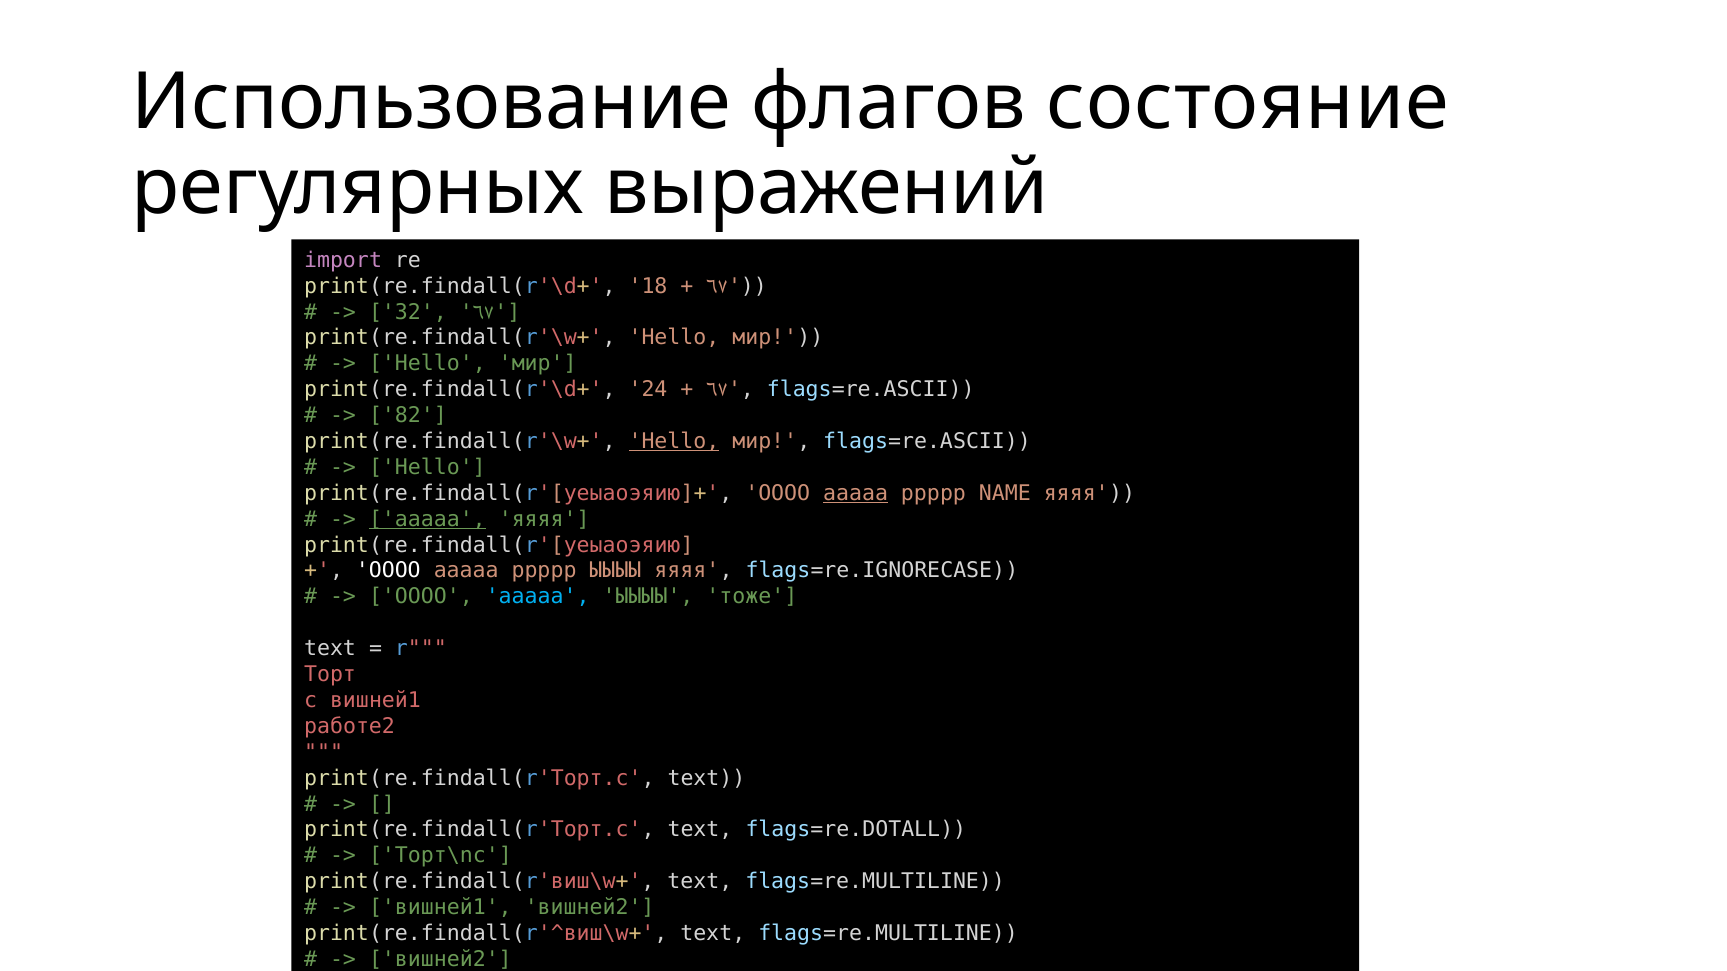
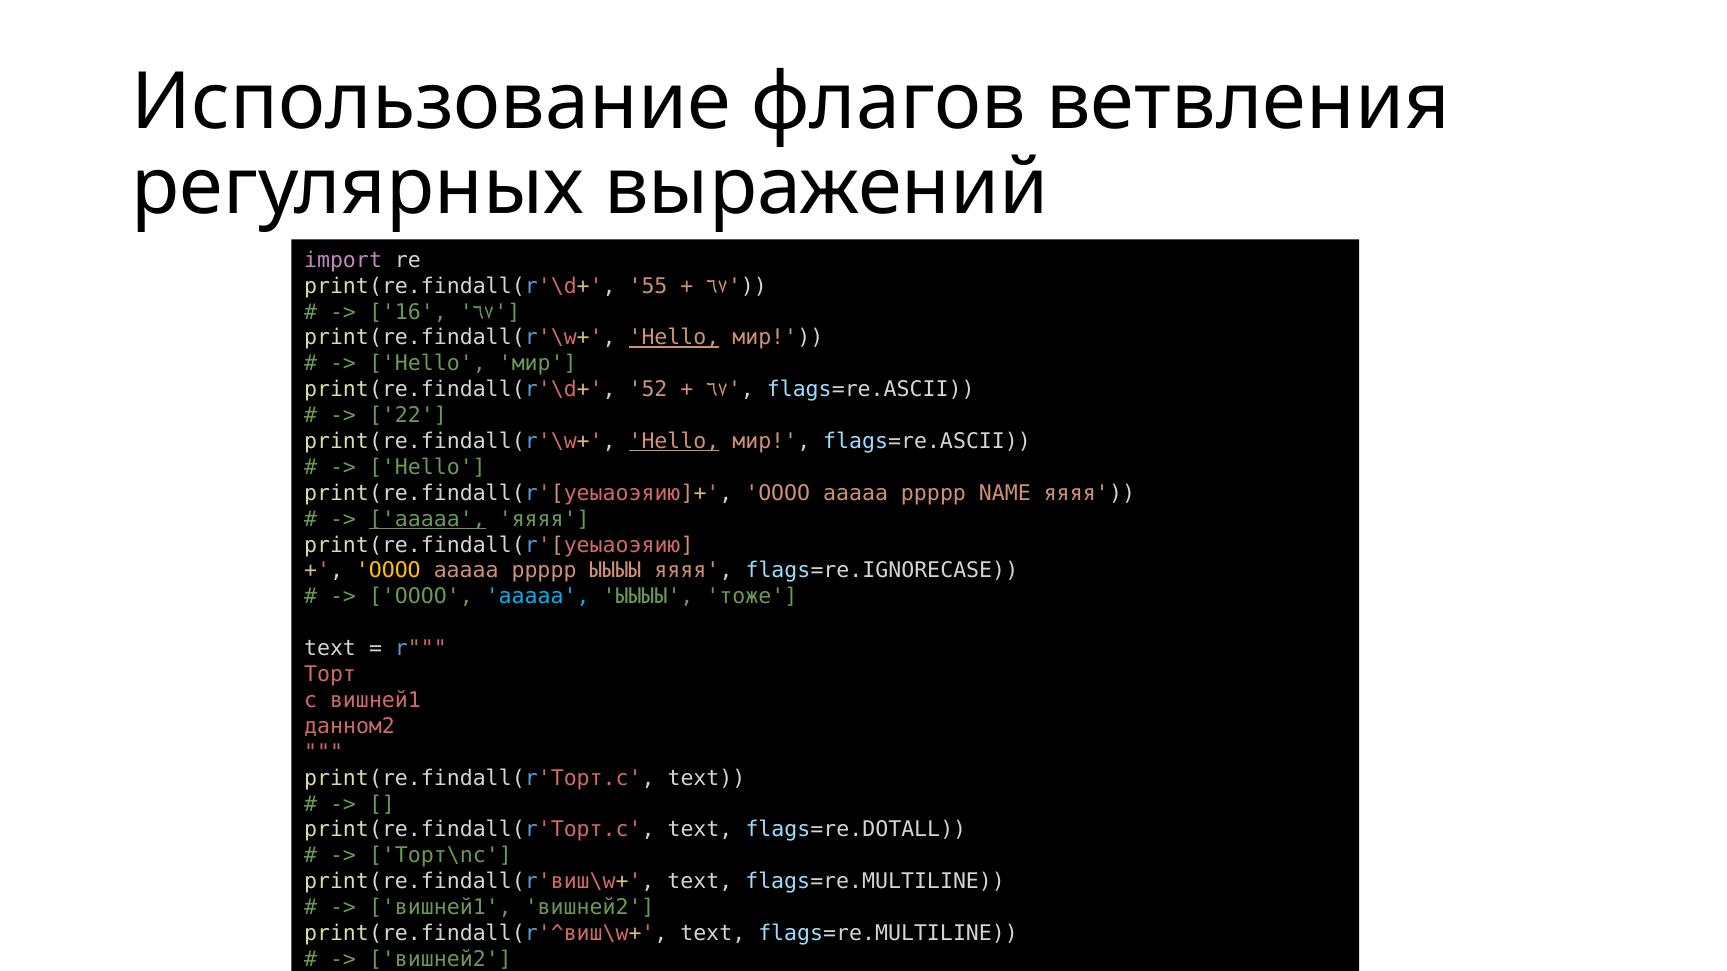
состояние: состояние -> ветвления
18: 18 -> 55
32: 32 -> 16
Hello at (674, 338) underline: none -> present
24: 24 -> 52
82: 82 -> 22
ааааа at (856, 493) underline: present -> none
ОООО at (388, 571) colour: white -> yellow
работе2: работе2 -> данном2
